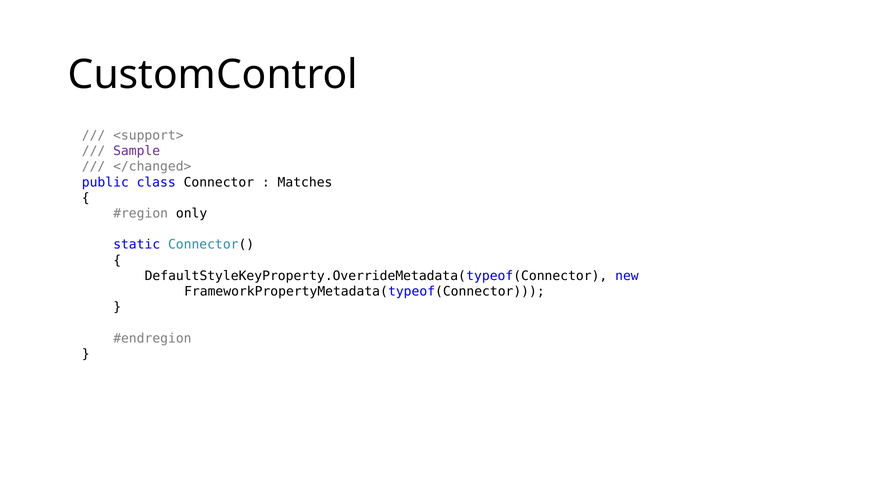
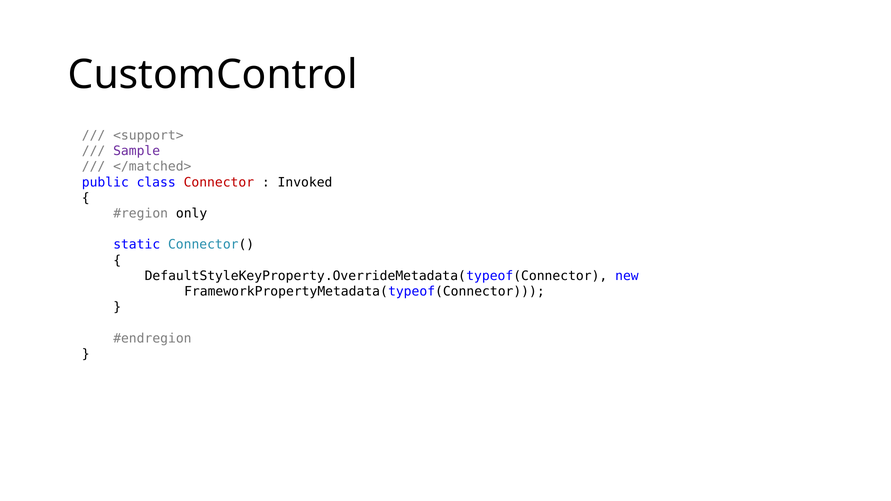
</changed>: </changed> -> </matched>
Connector colour: black -> red
Matches: Matches -> Invoked
